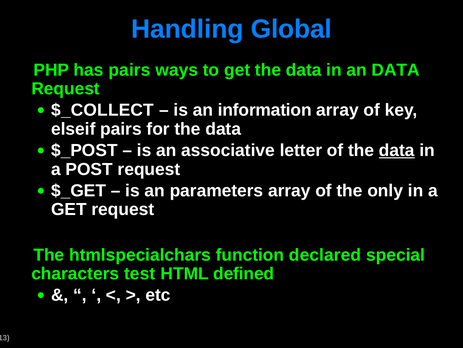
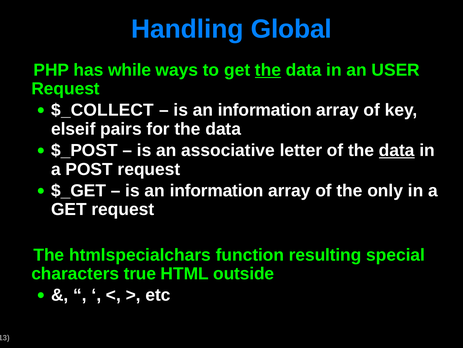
has pairs: pairs -> while
the at (268, 70) underline: none -> present
an DATA: DATA -> USER
parameters at (216, 190): parameters -> information
declared: declared -> resulting
test: test -> true
defined: defined -> outside
